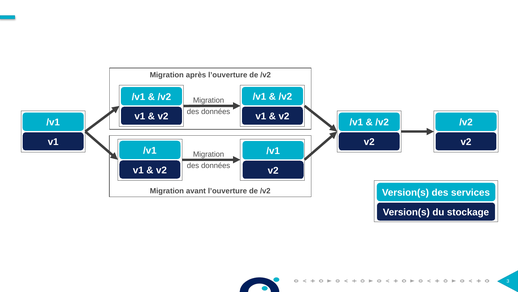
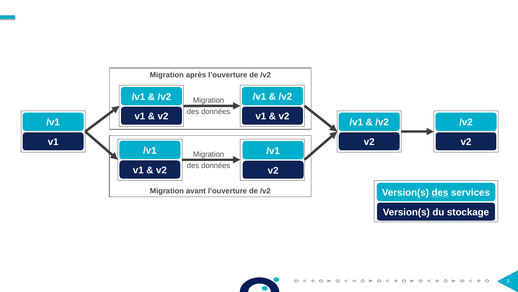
des at (440, 192) underline: none -> present
